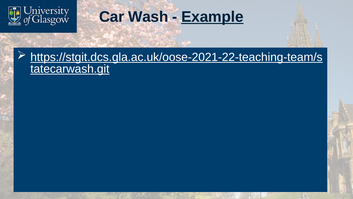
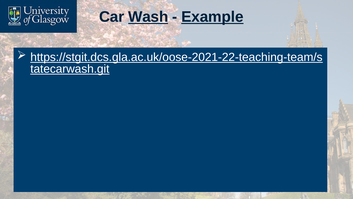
Wash underline: none -> present
